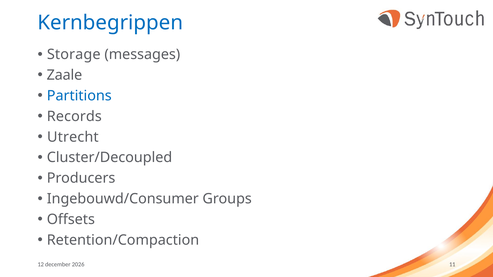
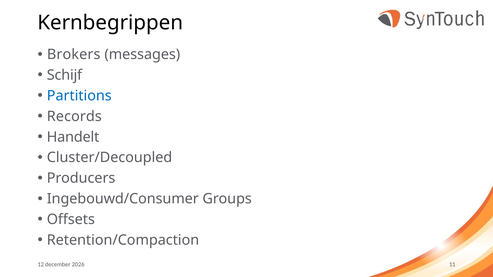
Kernbegrippen colour: blue -> black
Storage: Storage -> Brokers
Zaale: Zaale -> Schijf
Utrecht: Utrecht -> Handelt
